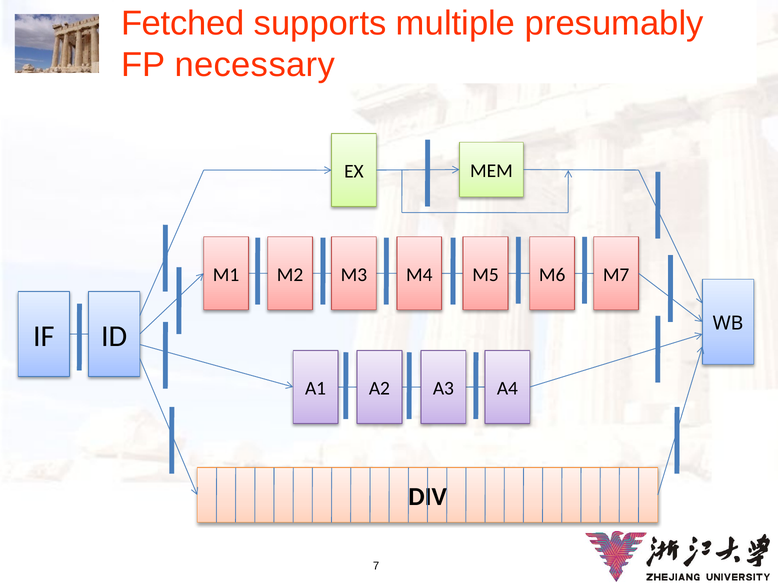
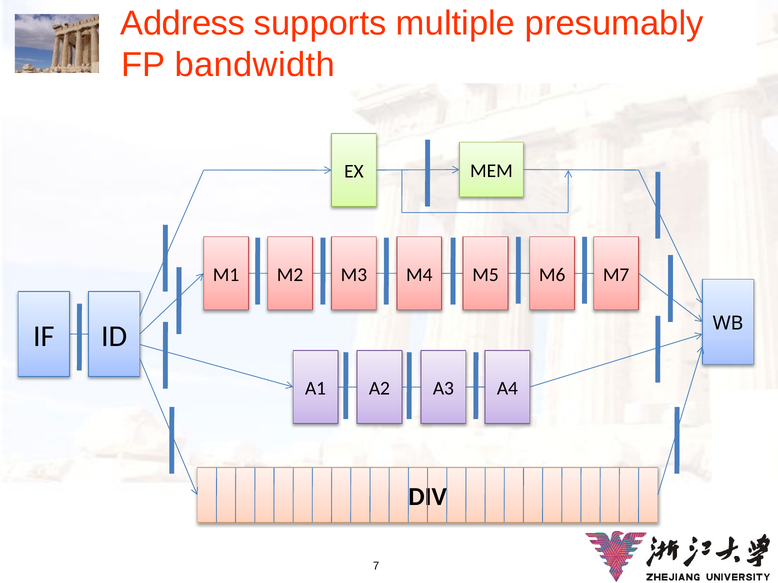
Fetched: Fetched -> Address
necessary: necessary -> bandwidth
